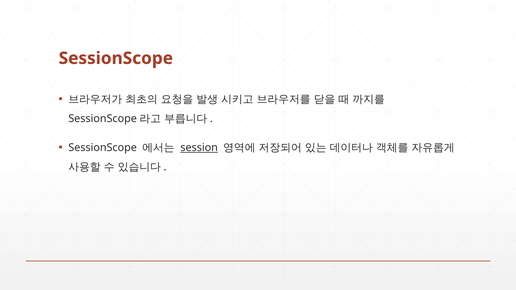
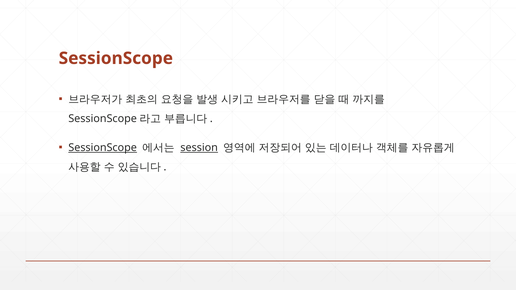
SessionScope at (103, 148) underline: none -> present
